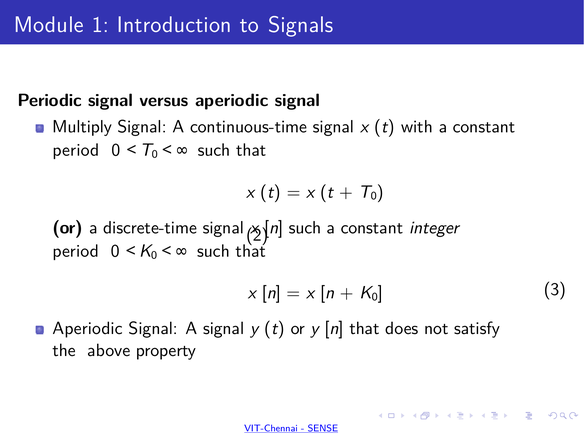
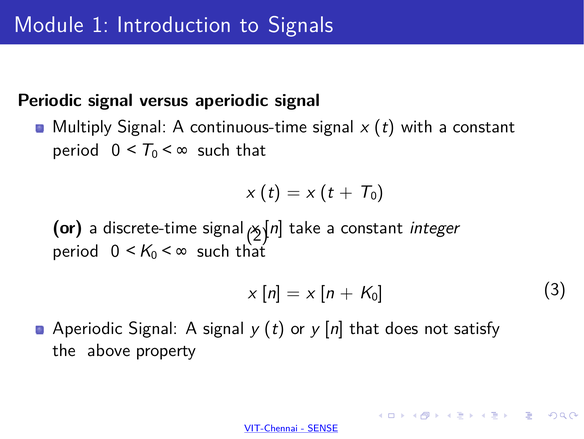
n such: such -> take
